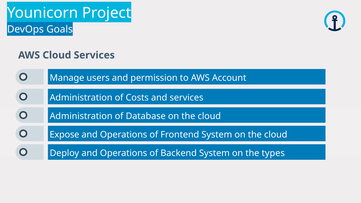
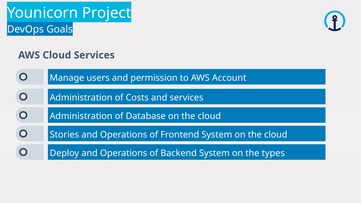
Expose: Expose -> Stories
